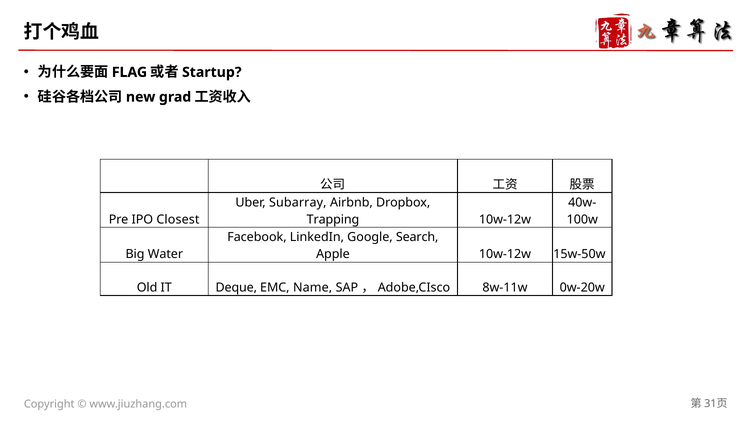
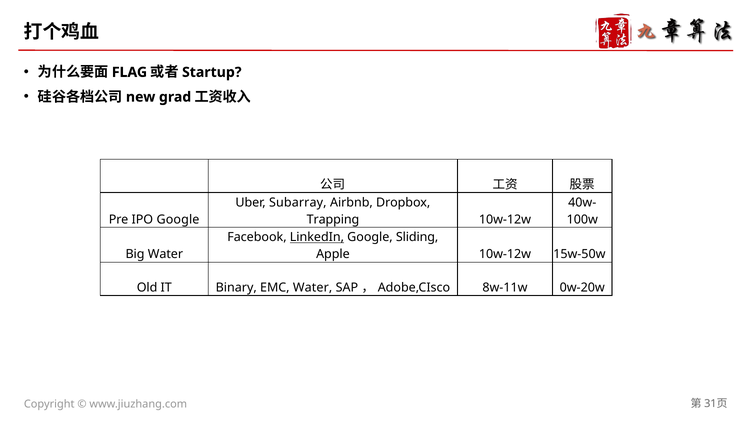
IPO Closest: Closest -> Google
LinkedIn underline: none -> present
Search: Search -> Sliding
Deque: Deque -> Binary
EMC Name: Name -> Water
